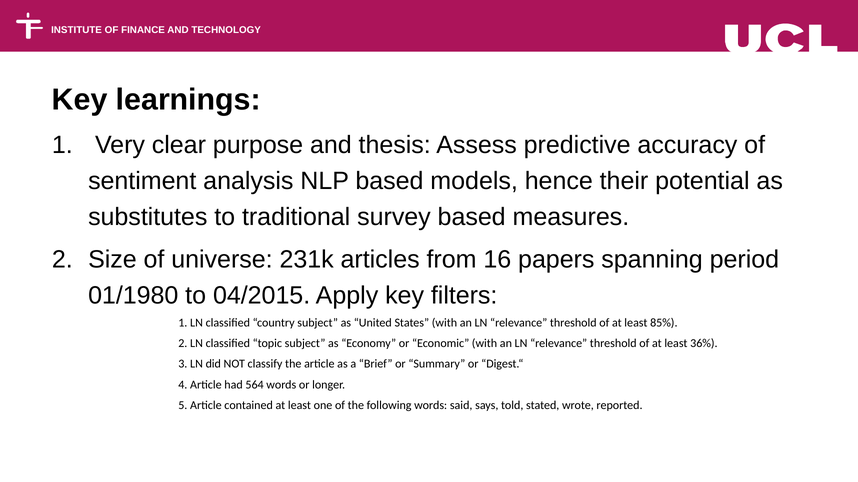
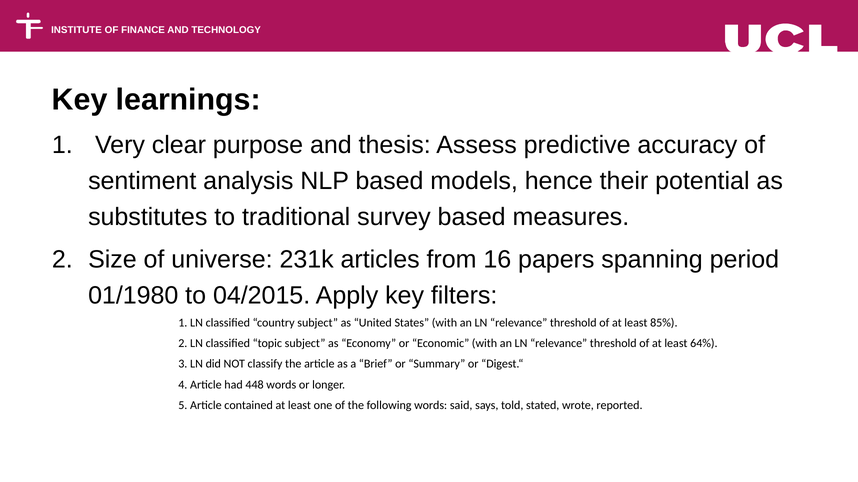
36%: 36% -> 64%
564: 564 -> 448
